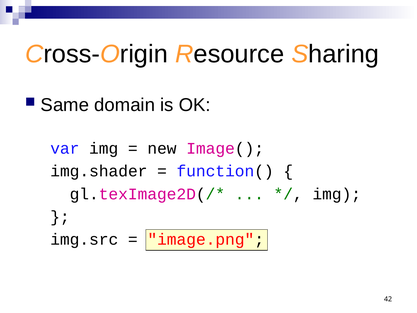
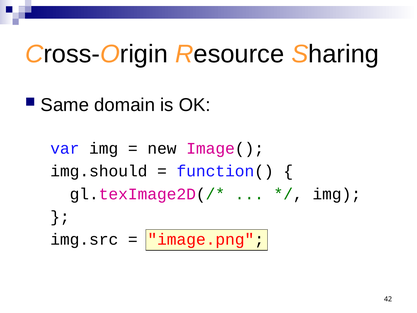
img.shader: img.shader -> img.should
